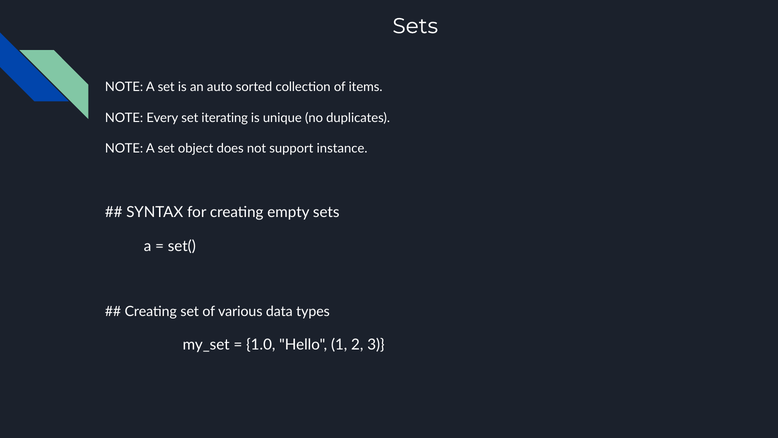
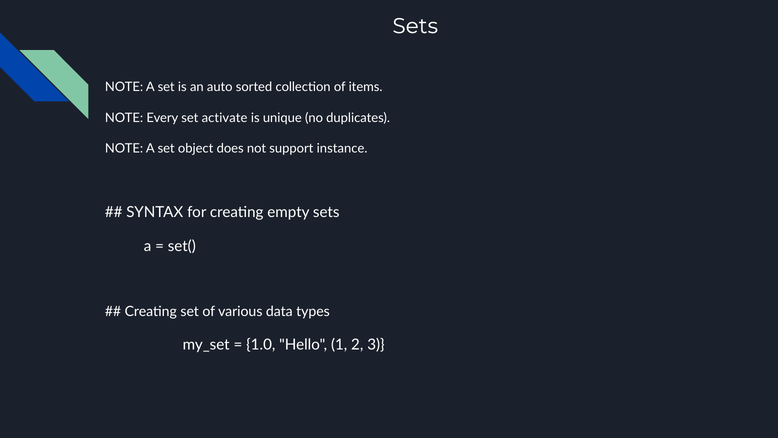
iterating: iterating -> activate
